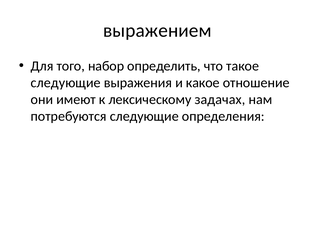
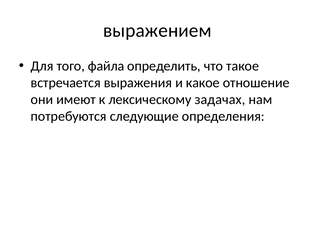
набор: набор -> файла
следующие at (66, 83): следующие -> встречается
